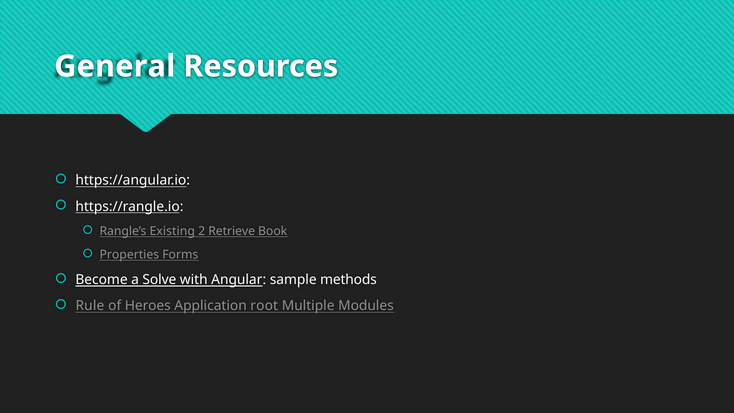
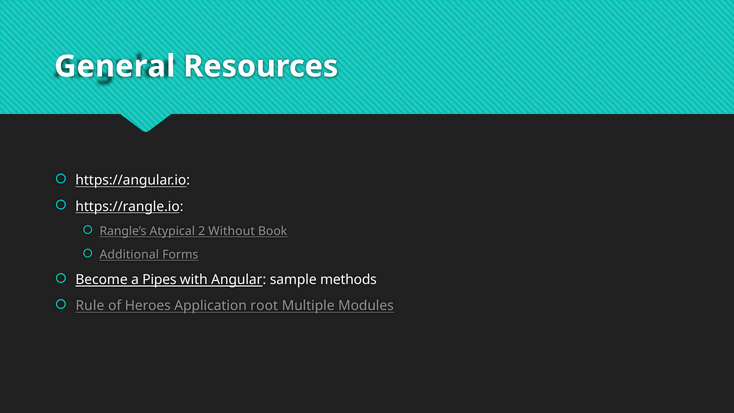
Existing: Existing -> Atypical
Retrieve: Retrieve -> Without
Properties: Properties -> Additional
Solve: Solve -> Pipes
